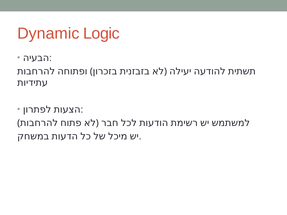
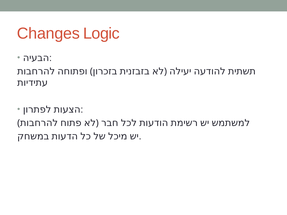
Dynamic: Dynamic -> Changes
